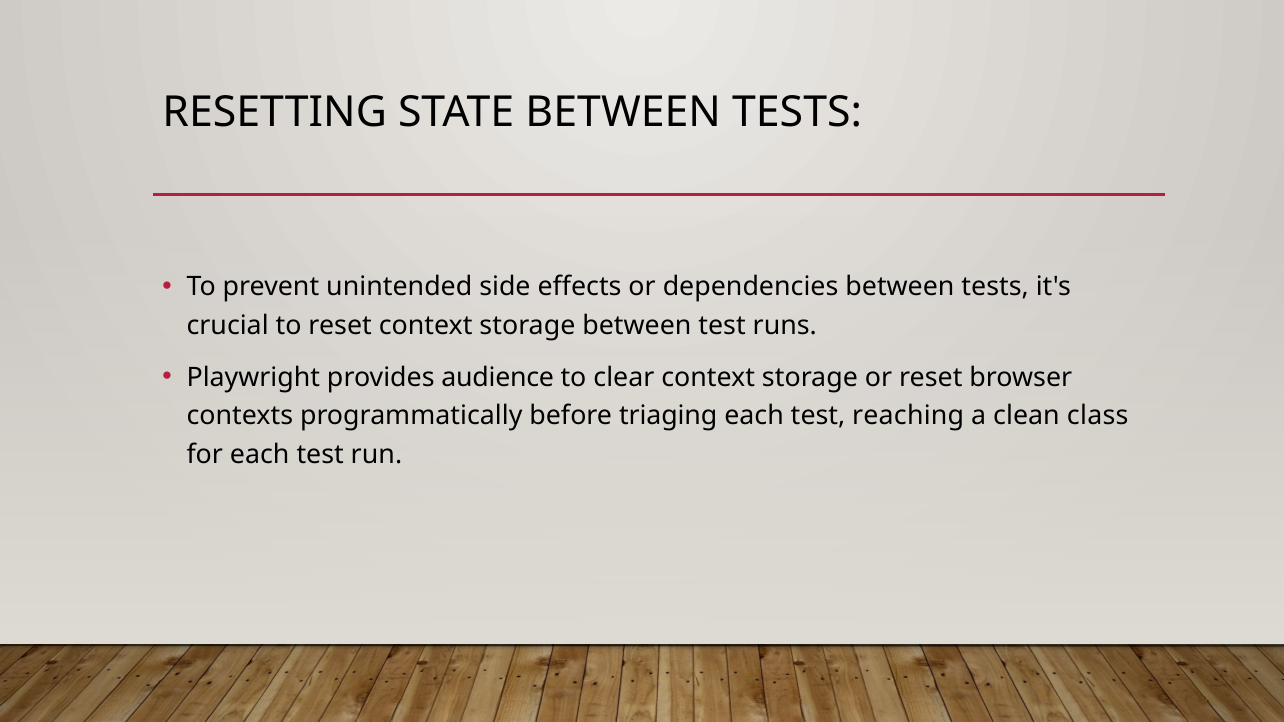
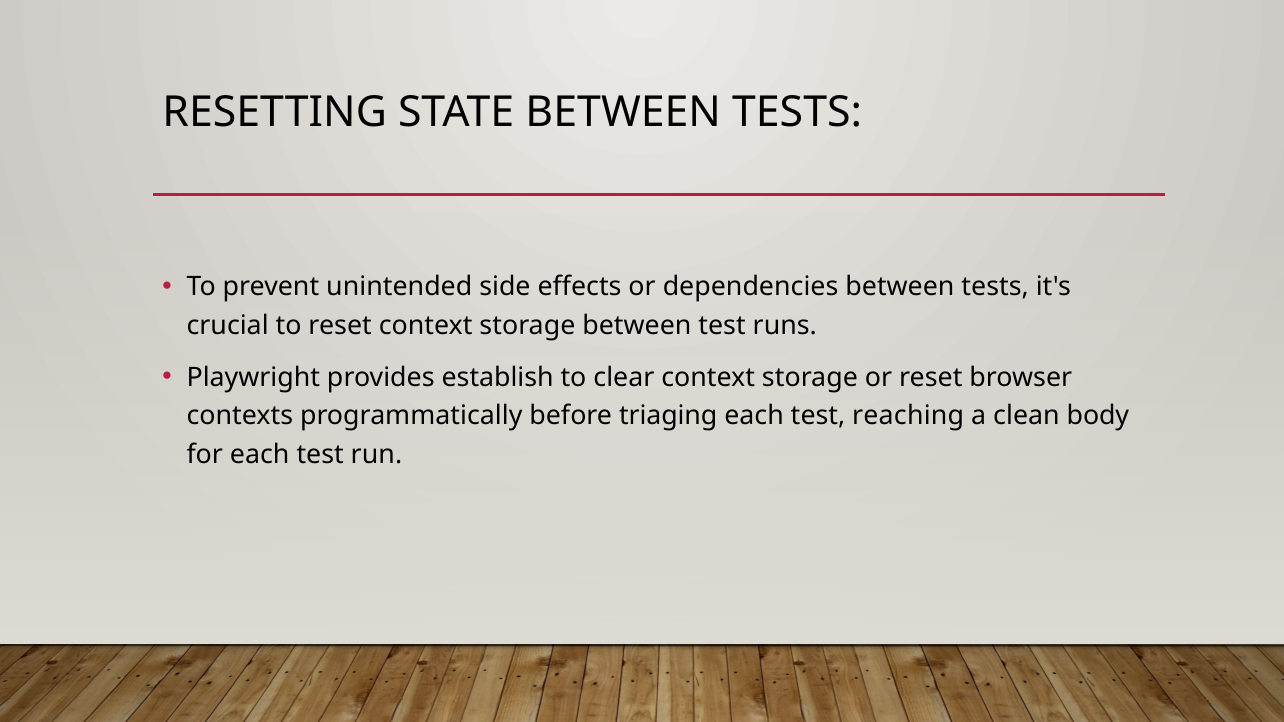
audience: audience -> establish
class: class -> body
